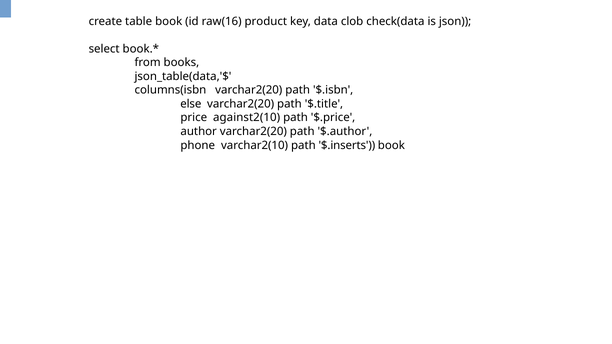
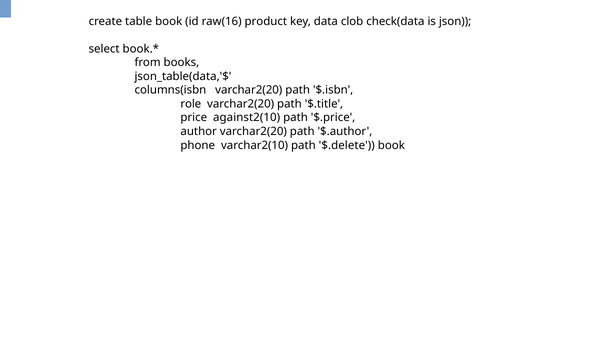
else: else -> role
$.inserts: $.inserts -> $.delete
